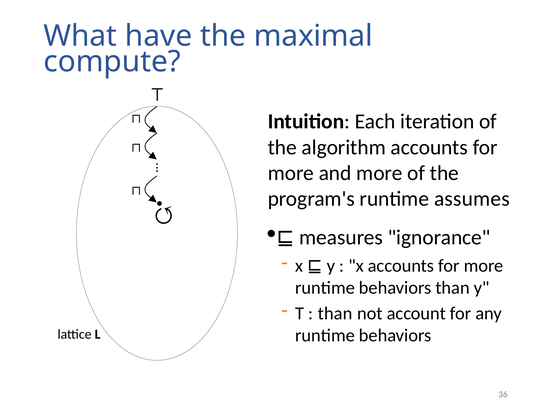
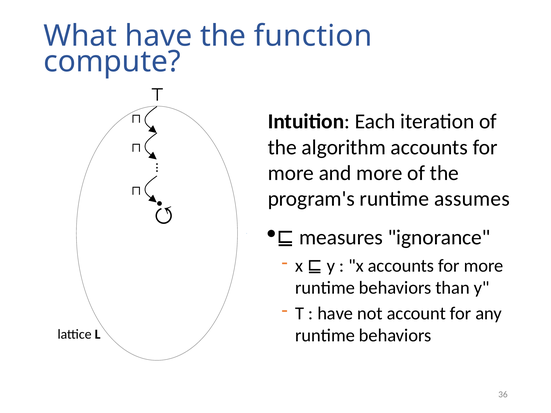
maximal: maximal -> function
than at (335, 314): than -> have
